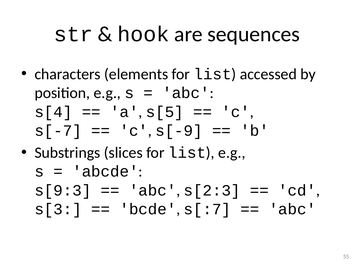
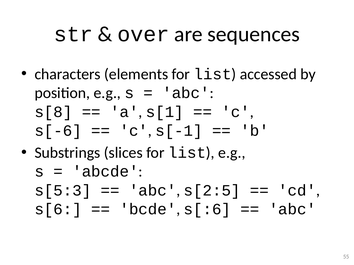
hook: hook -> over
s[4: s[4 -> s[8
s[5: s[5 -> s[1
s[-7: s[-7 -> s[-6
s[-9: s[-9 -> s[-1
s[9:3: s[9:3 -> s[5:3
s[2:3: s[2:3 -> s[2:5
s[3: s[3 -> s[6
s[:7: s[:7 -> s[:6
